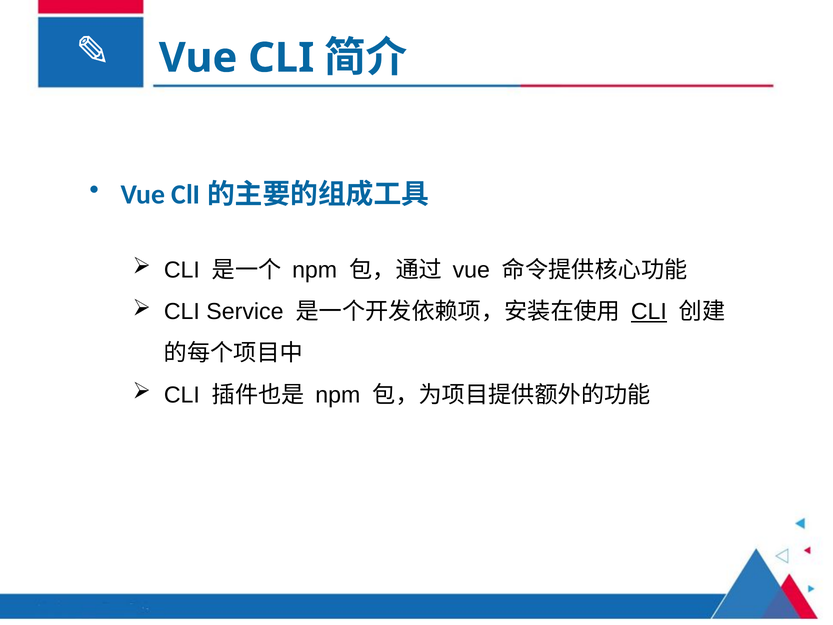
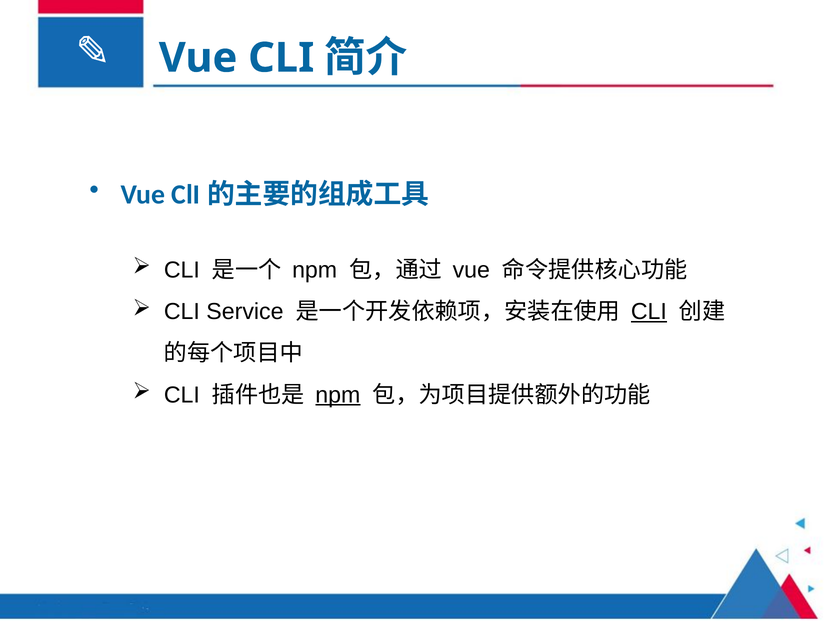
npm at (338, 395) underline: none -> present
